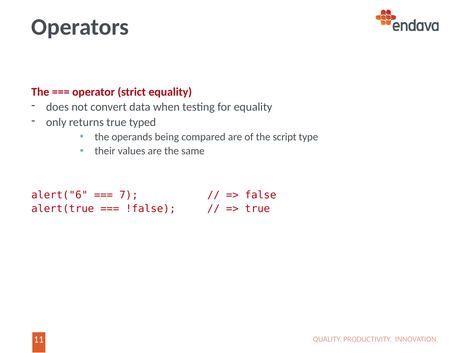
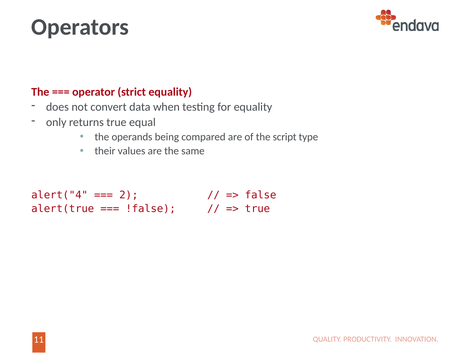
typed: typed -> equal
alert("6: alert("6 -> alert("4
7: 7 -> 2
